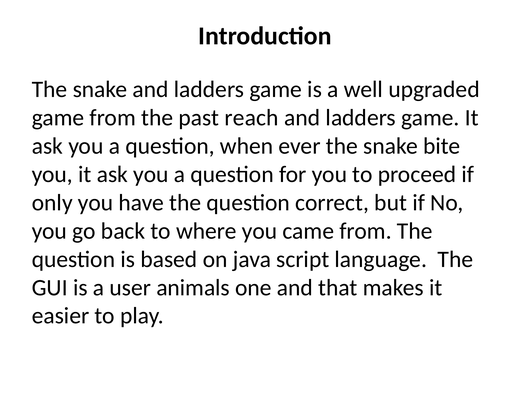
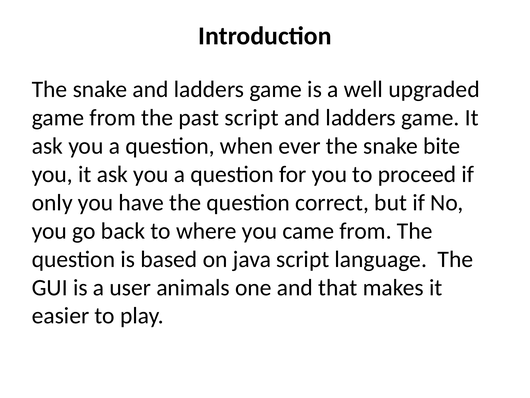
past reach: reach -> script
